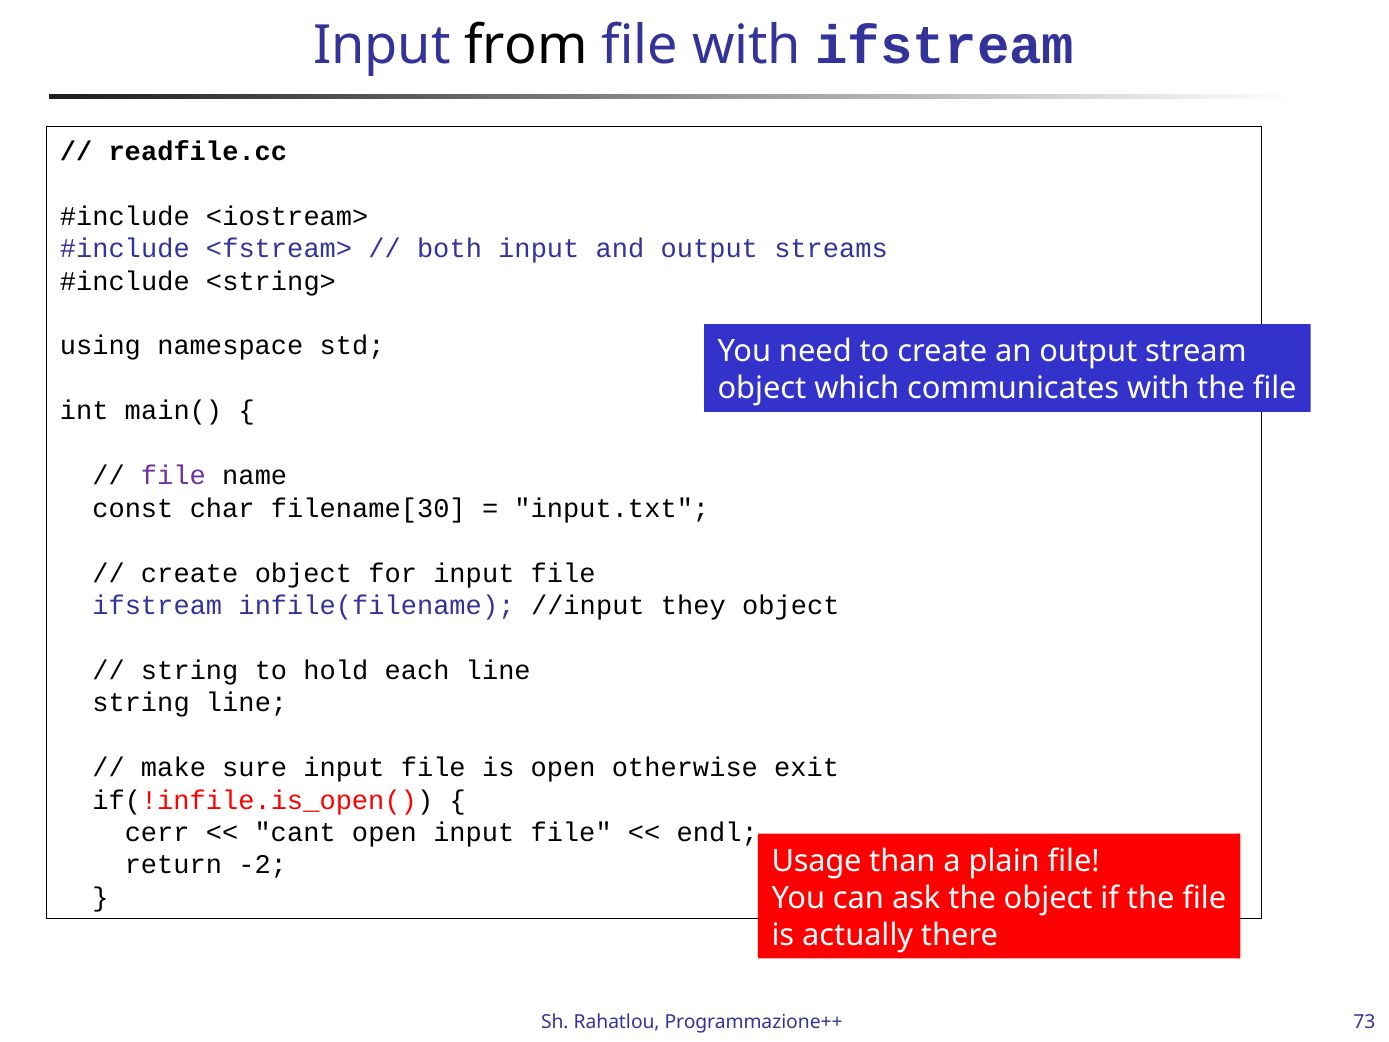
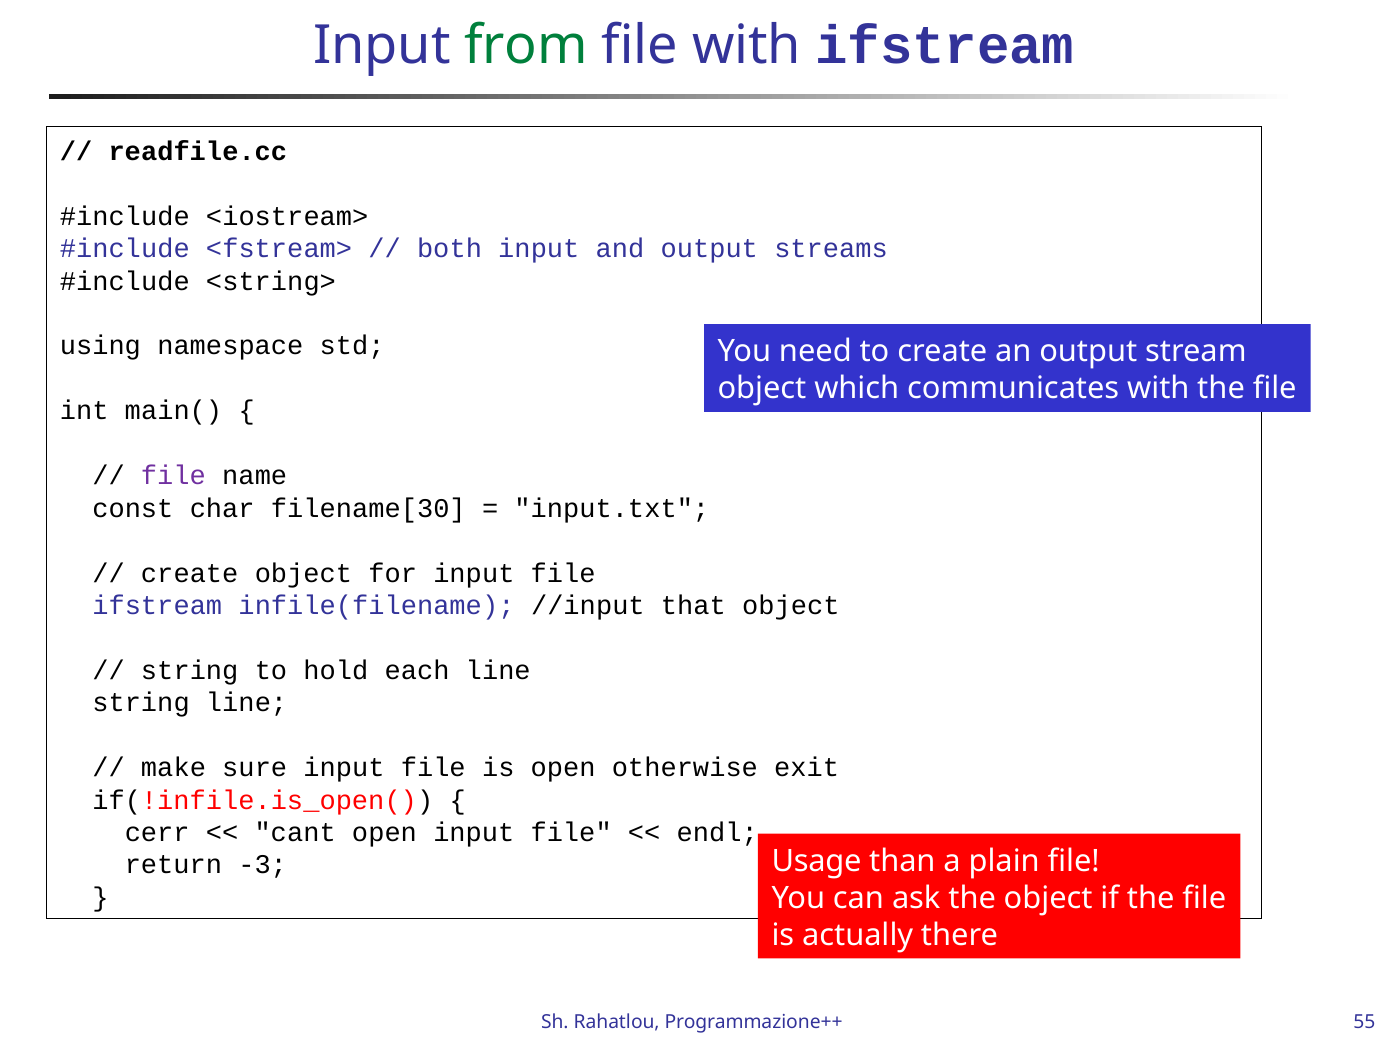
from colour: black -> green
they: they -> that
-2: -2 -> -3
73: 73 -> 55
